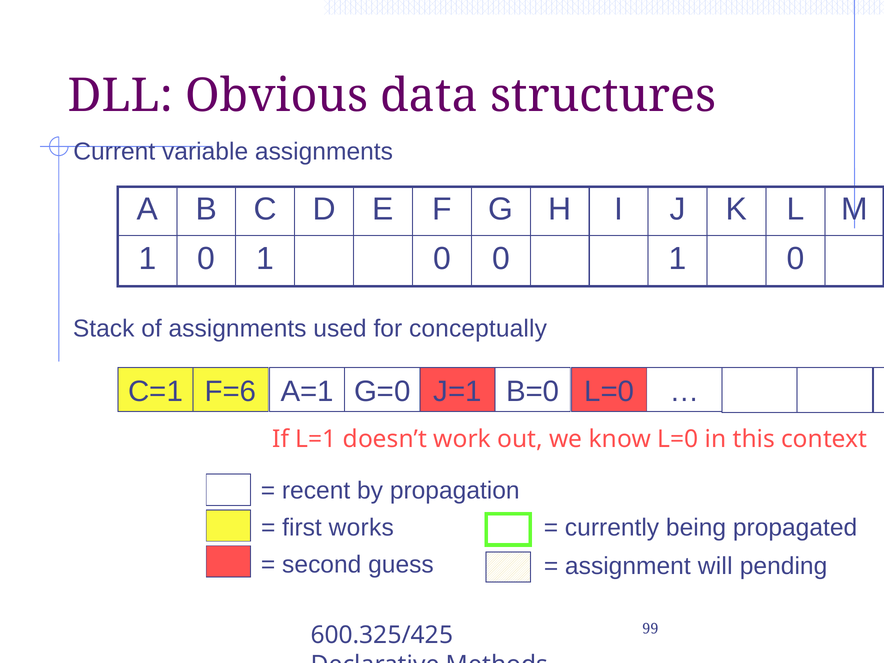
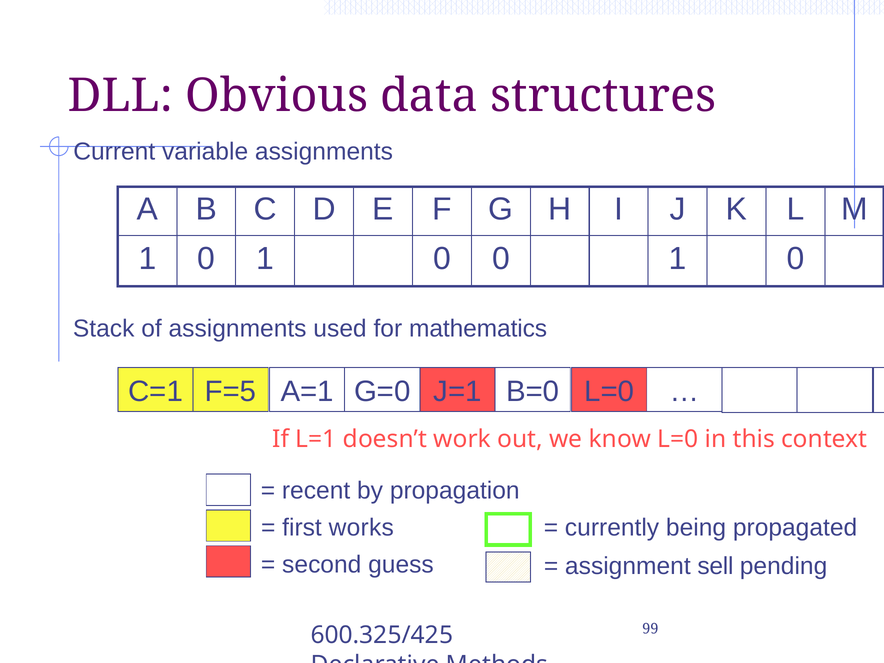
conceptually: conceptually -> mathematics
F=6: F=6 -> F=5
will: will -> sell
